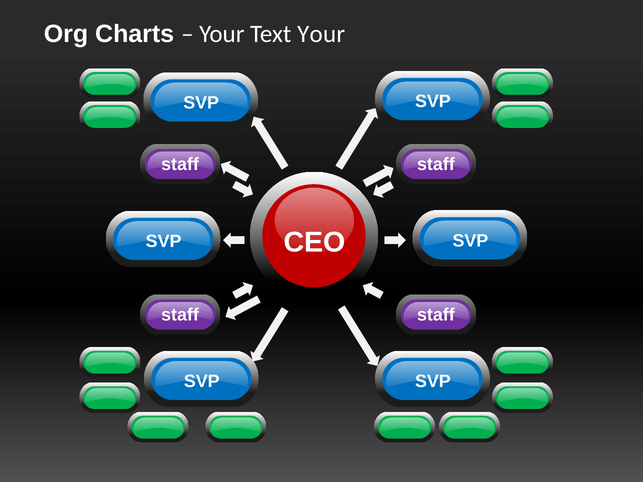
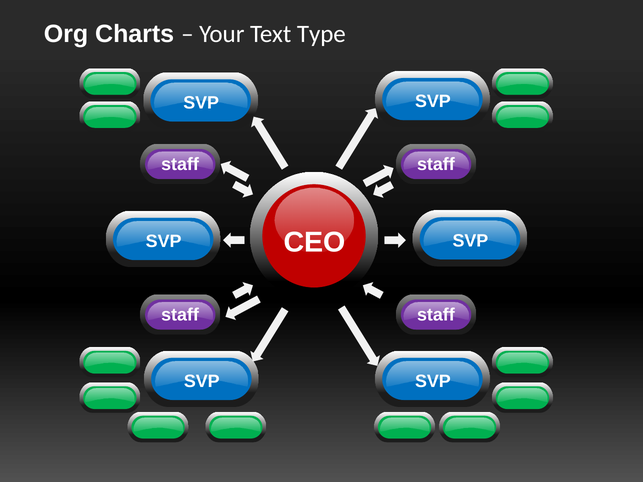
Text Your: Your -> Type
